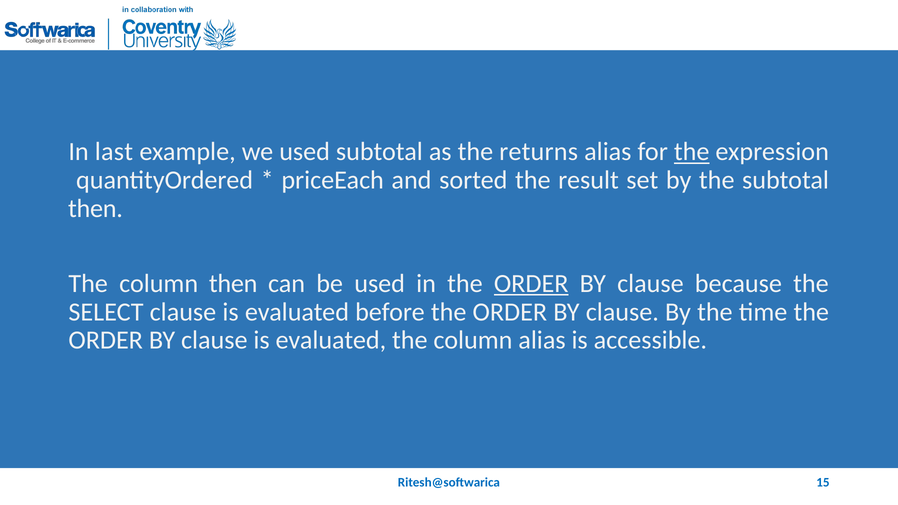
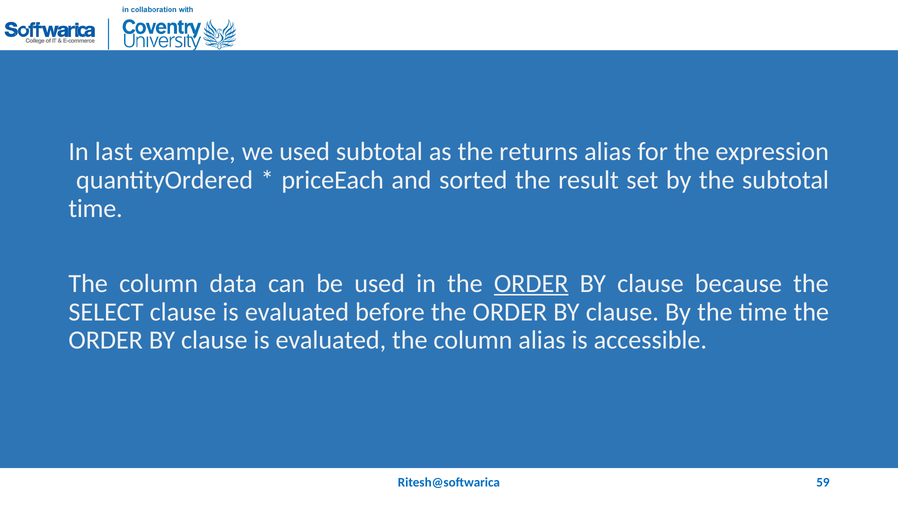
the at (692, 152) underline: present -> none
then at (96, 208): then -> time
column then: then -> data
15: 15 -> 59
